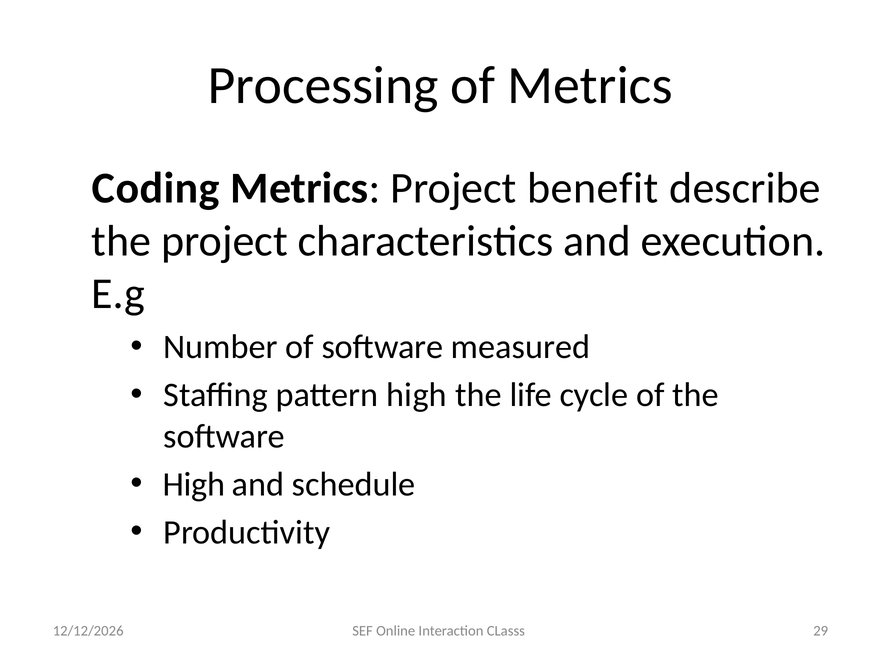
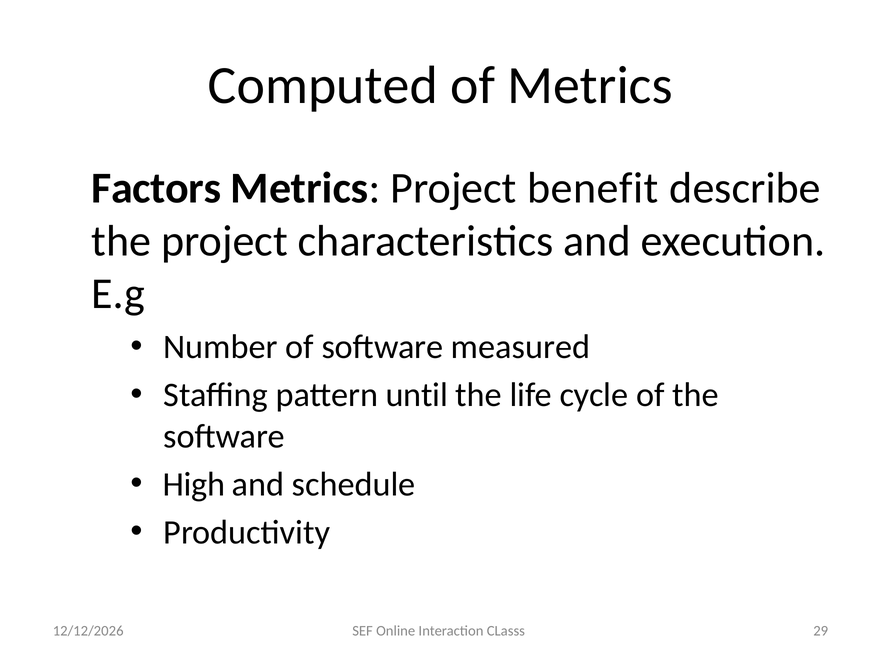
Processing: Processing -> Computed
Coding: Coding -> Factors
pattern high: high -> until
